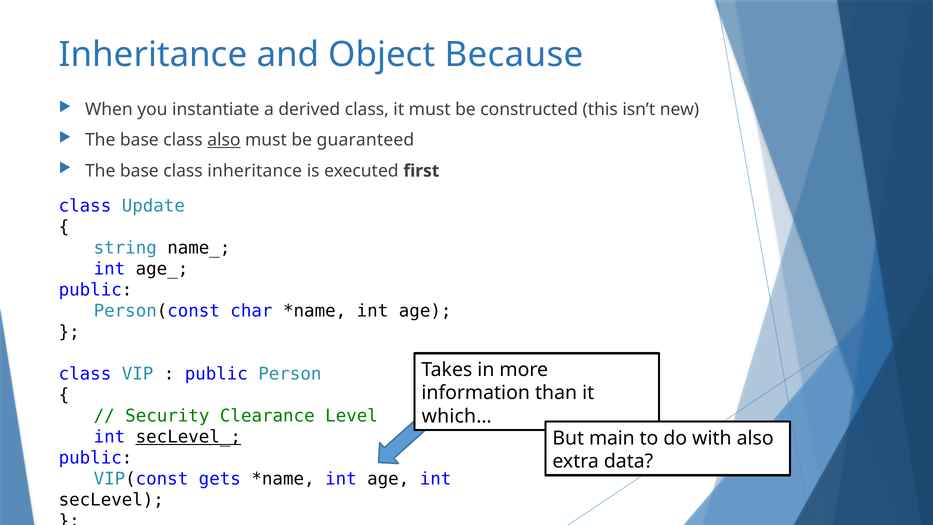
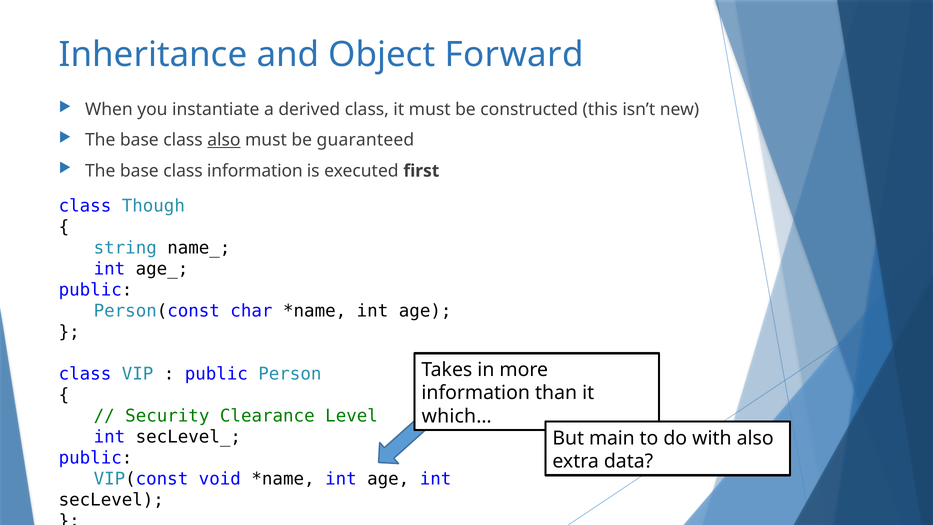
Because: Because -> Forward
class inheritance: inheritance -> information
Update: Update -> Though
secLevel_ underline: present -> none
gets: gets -> void
